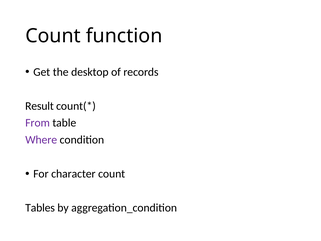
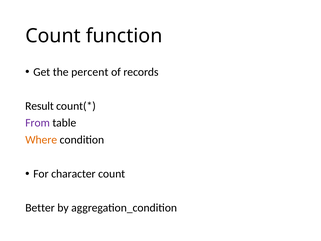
desktop: desktop -> percent
Where colour: purple -> orange
Tables: Tables -> Better
